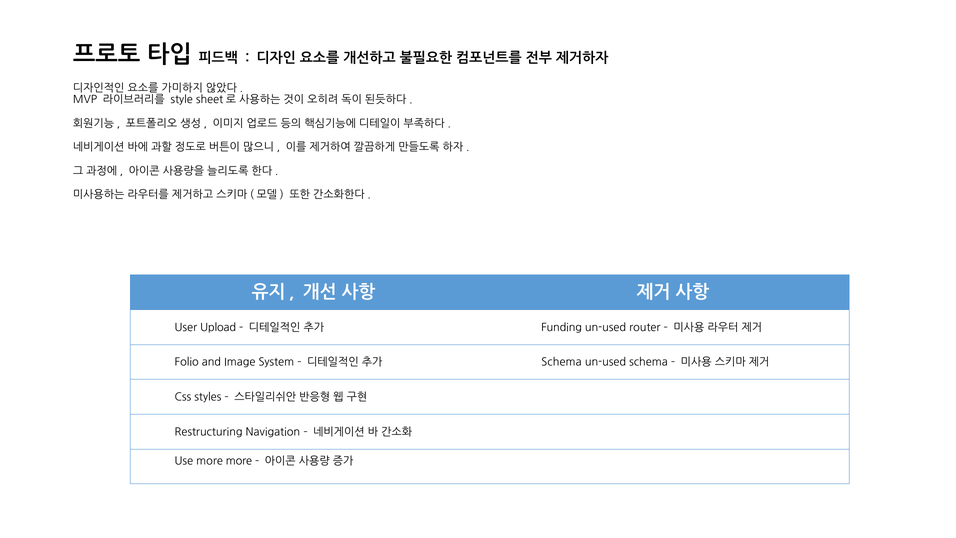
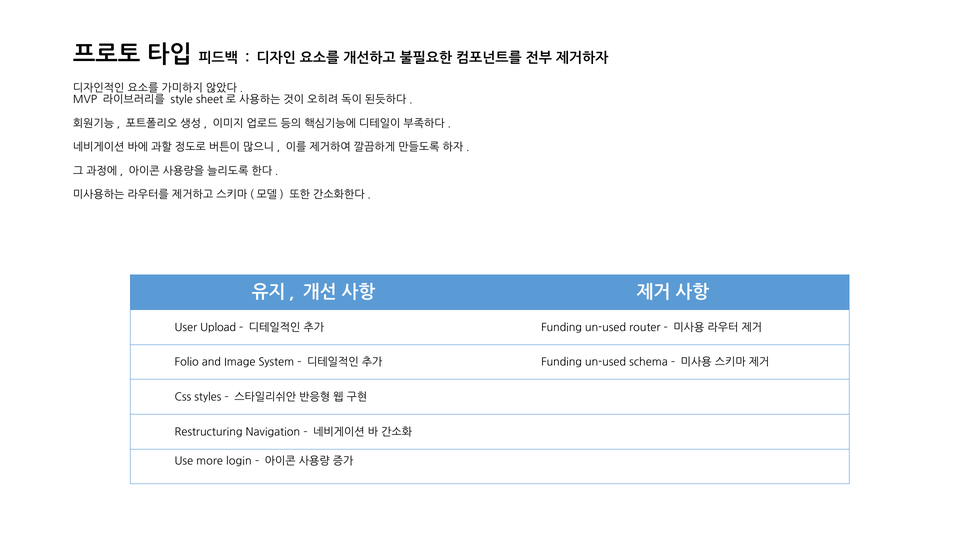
Schema at (561, 362): Schema -> Funding
more more: more -> login
